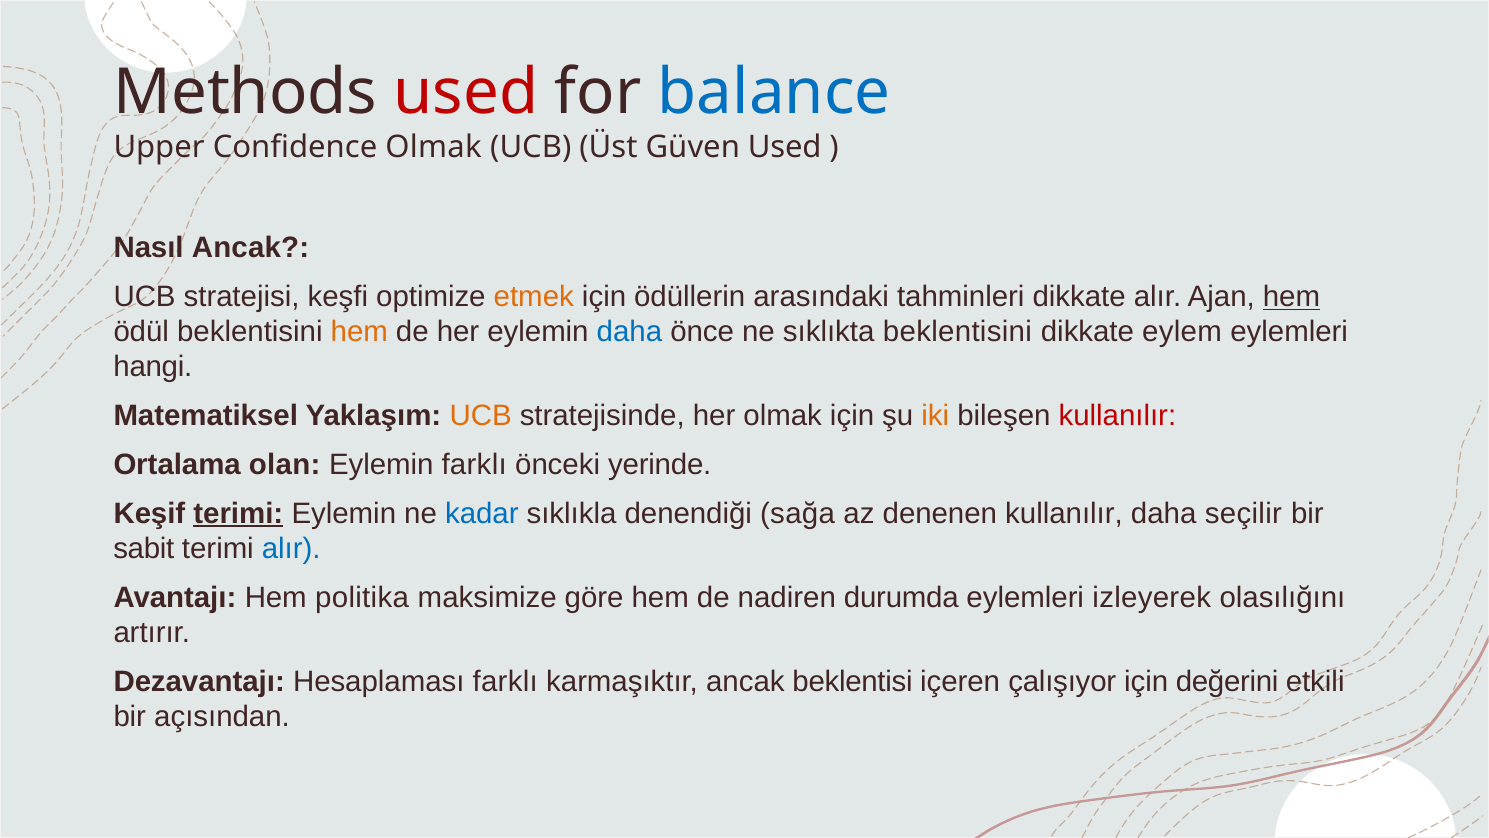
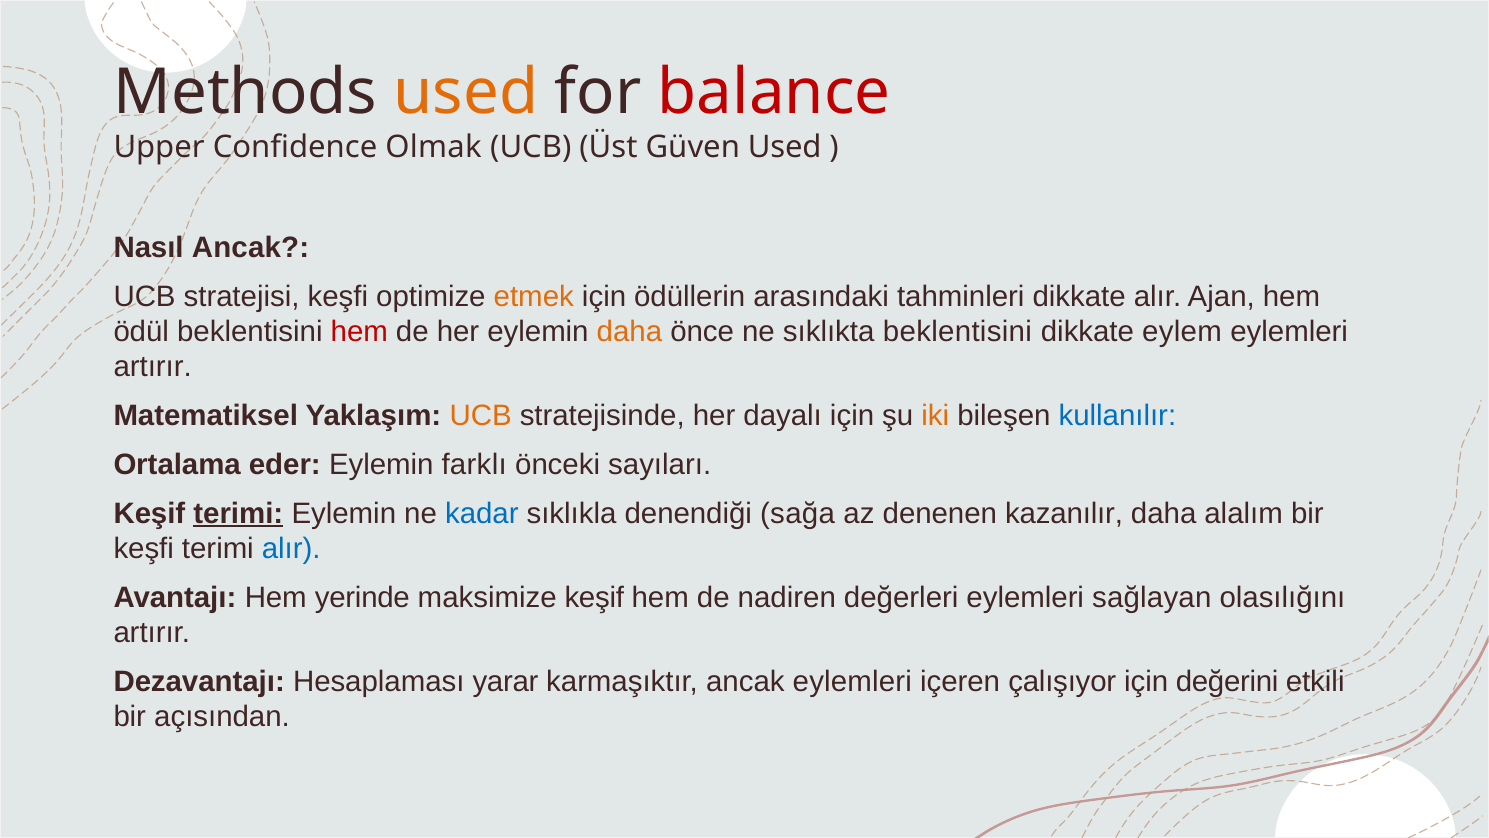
used at (466, 93) colour: red -> orange
balance colour: blue -> red
hem at (1291, 297) underline: present -> none
hem at (359, 332) colour: orange -> red
daha at (629, 332) colour: blue -> orange
hangi at (153, 367): hangi -> artırır
her olmak: olmak -> dayalı
kullanılır at (1117, 416) colour: red -> blue
olan: olan -> eder
yerinde: yerinde -> sayıları
denenen kullanılır: kullanılır -> kazanılır
seçilir: seçilir -> alalım
sabit at (144, 548): sabit -> keşfi
politika: politika -> yerinde
maksimize göre: göre -> keşif
durumda: durumda -> değerleri
izleyerek: izleyerek -> sağlayan
Hesaplaması farklı: farklı -> yarar
ancak beklentisi: beklentisi -> eylemleri
